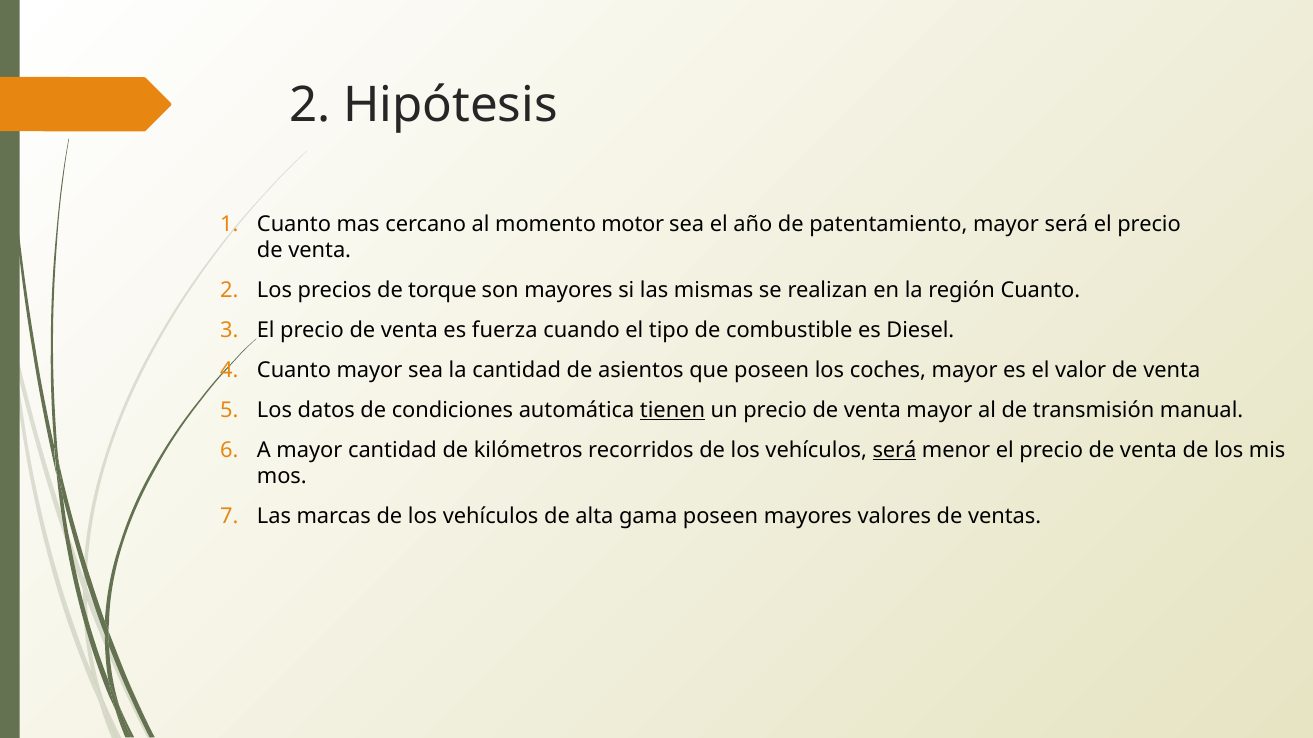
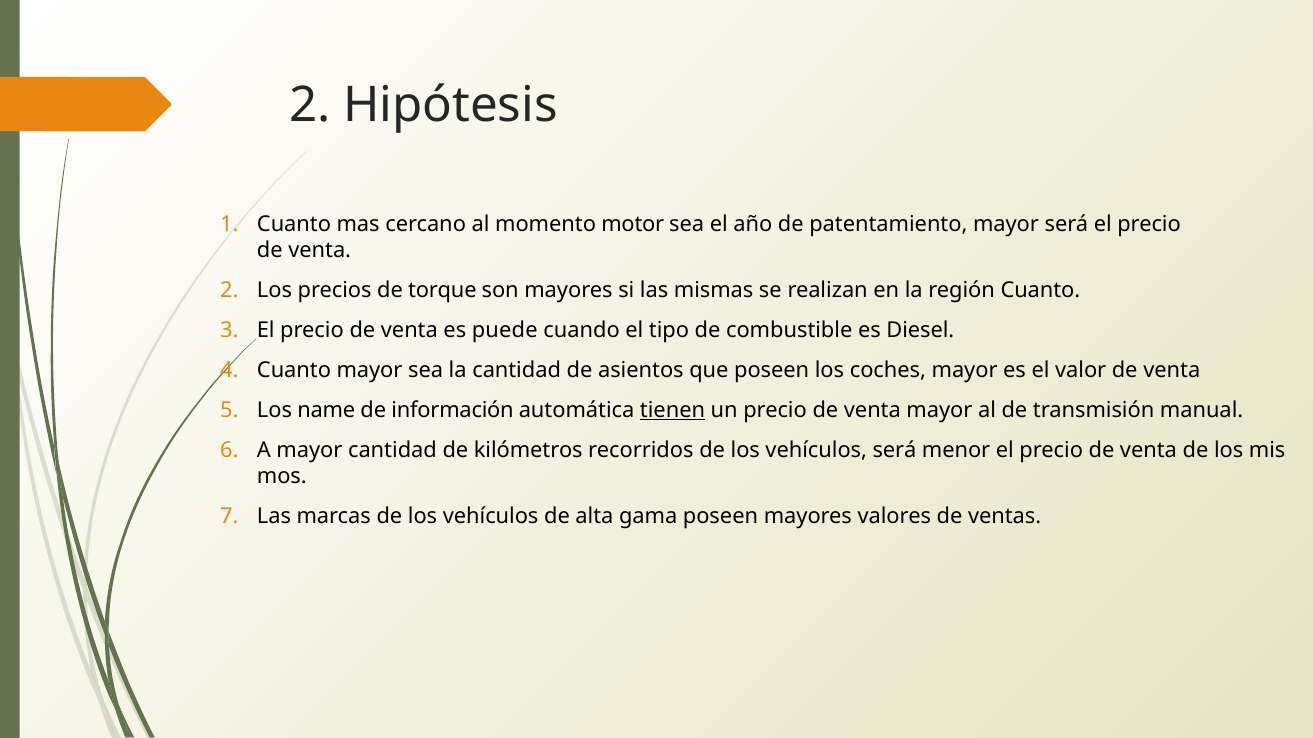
fuerza: fuerza -> puede
datos: datos -> name
condiciones: condiciones -> información
será at (894, 450) underline: present -> none
